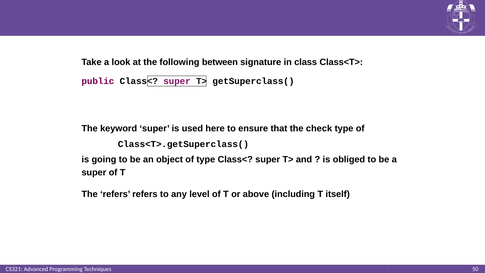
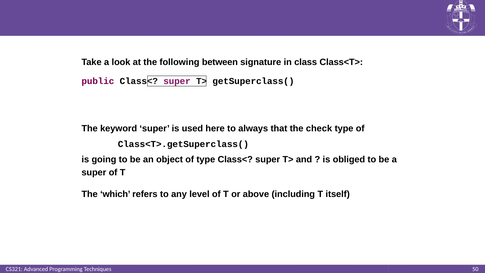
ensure: ensure -> always
The refers: refers -> which
